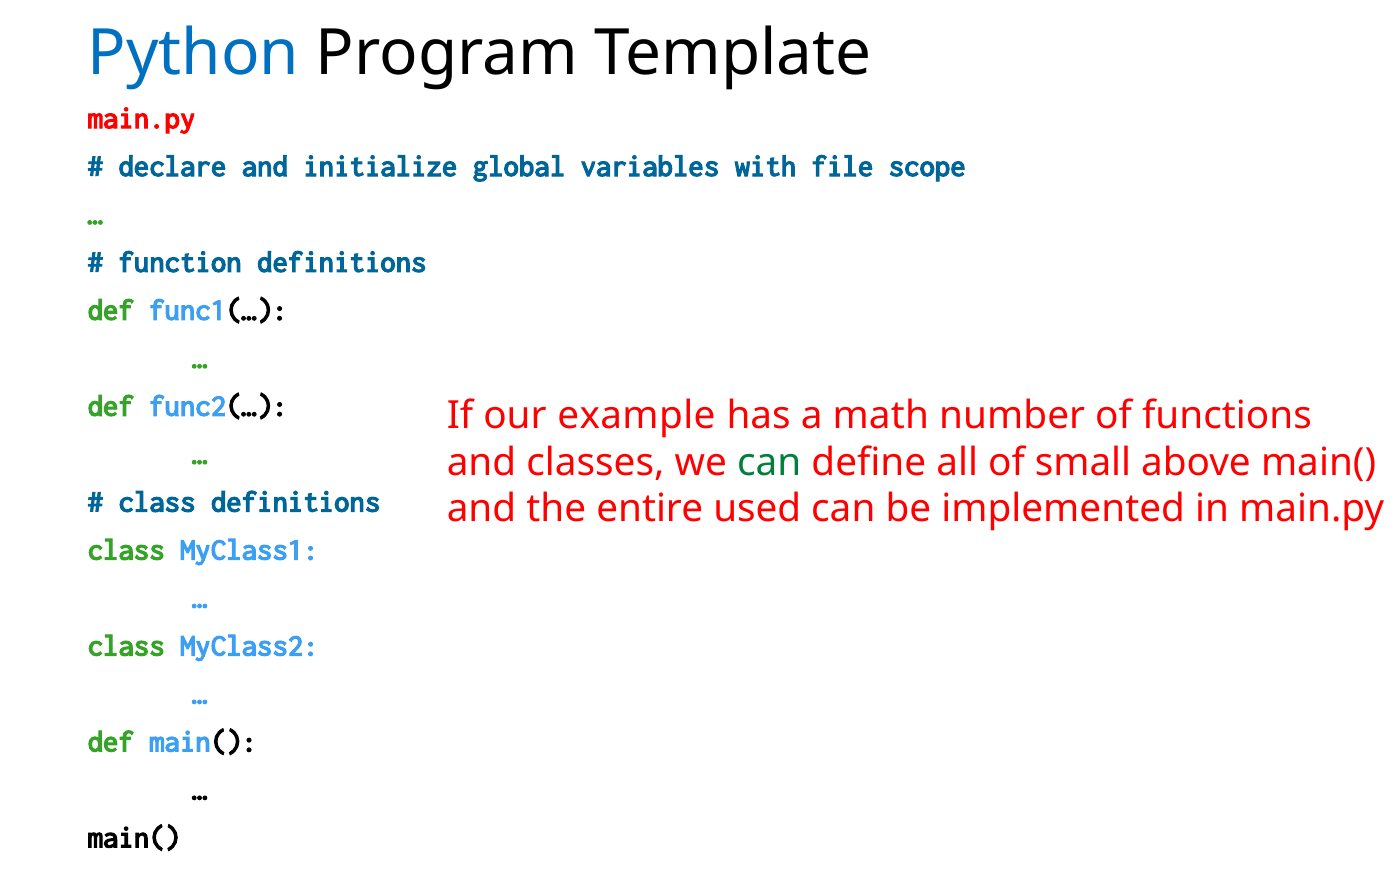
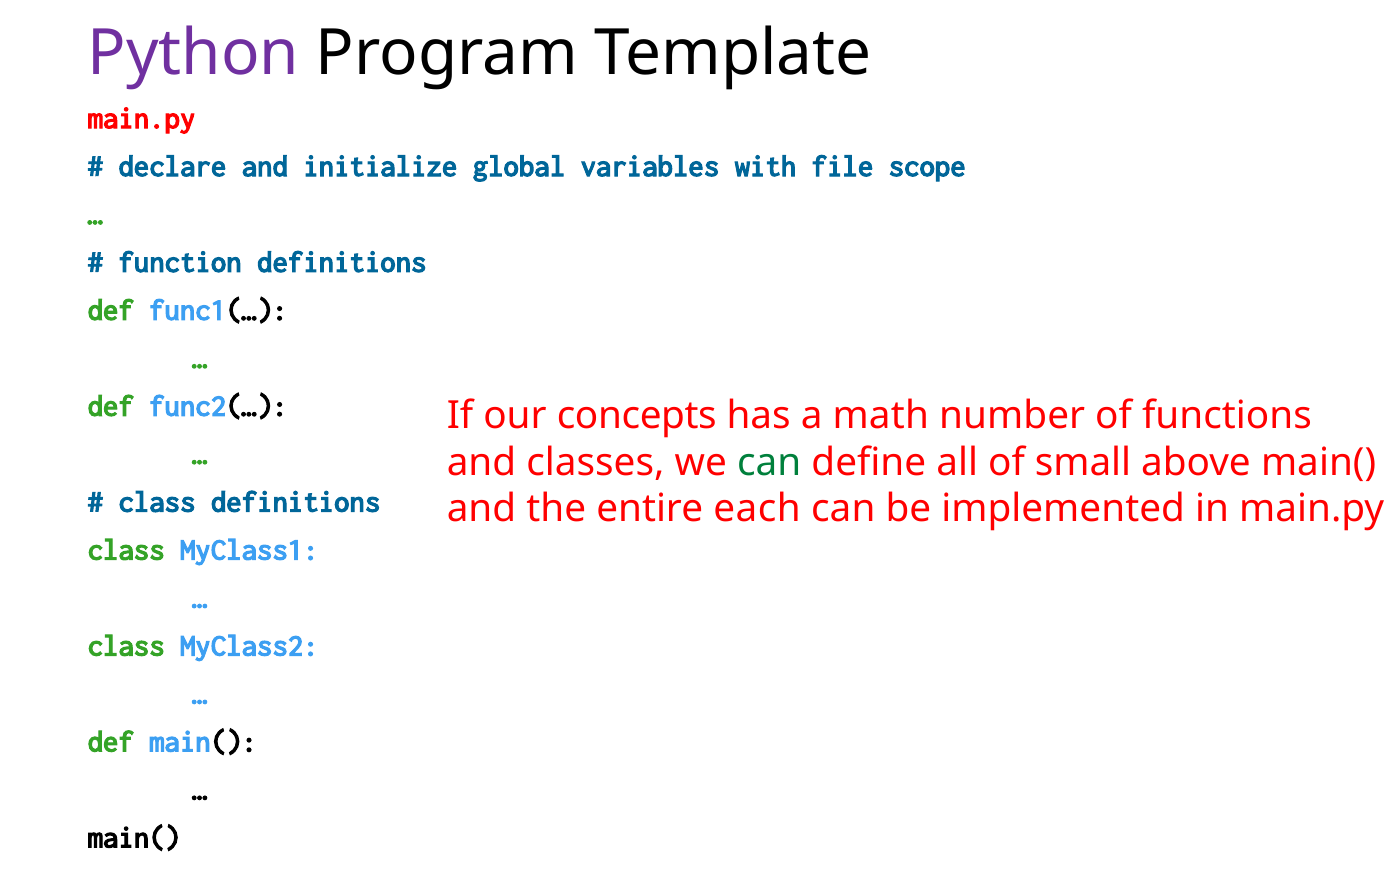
Python colour: blue -> purple
example: example -> concepts
used: used -> each
